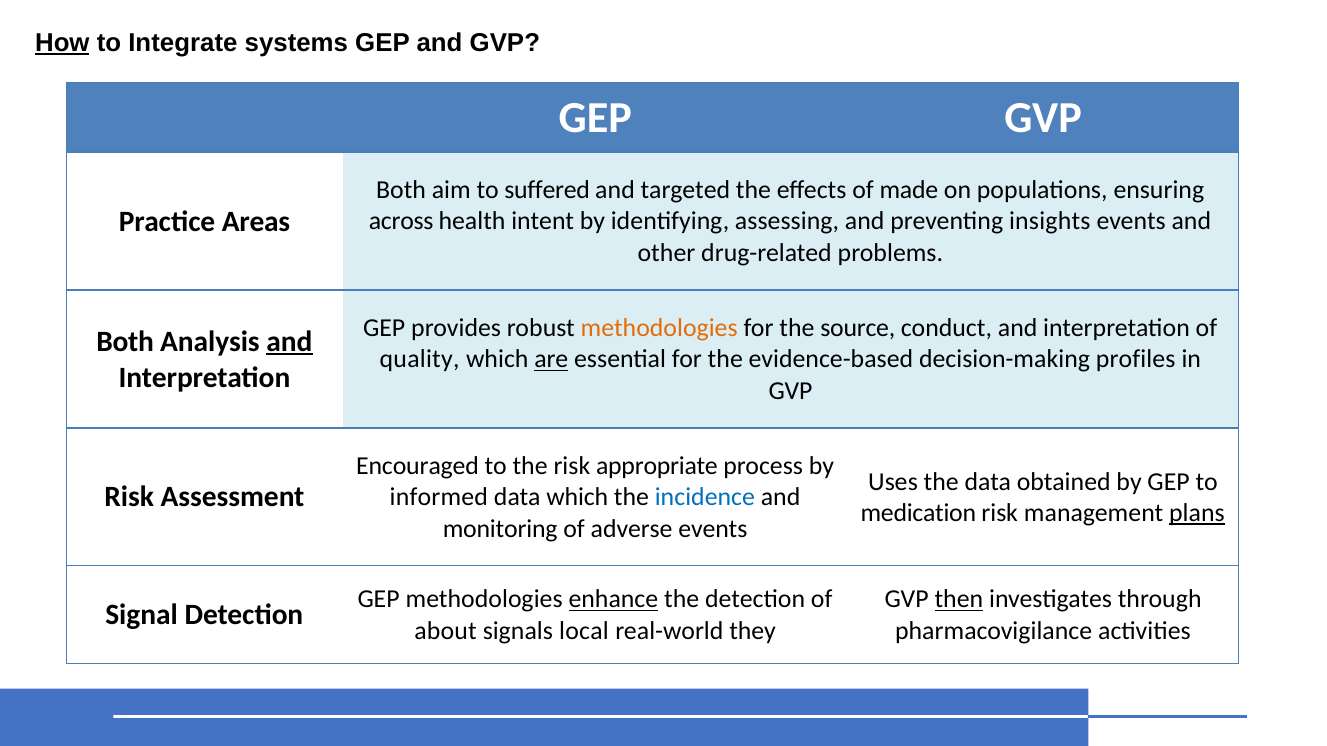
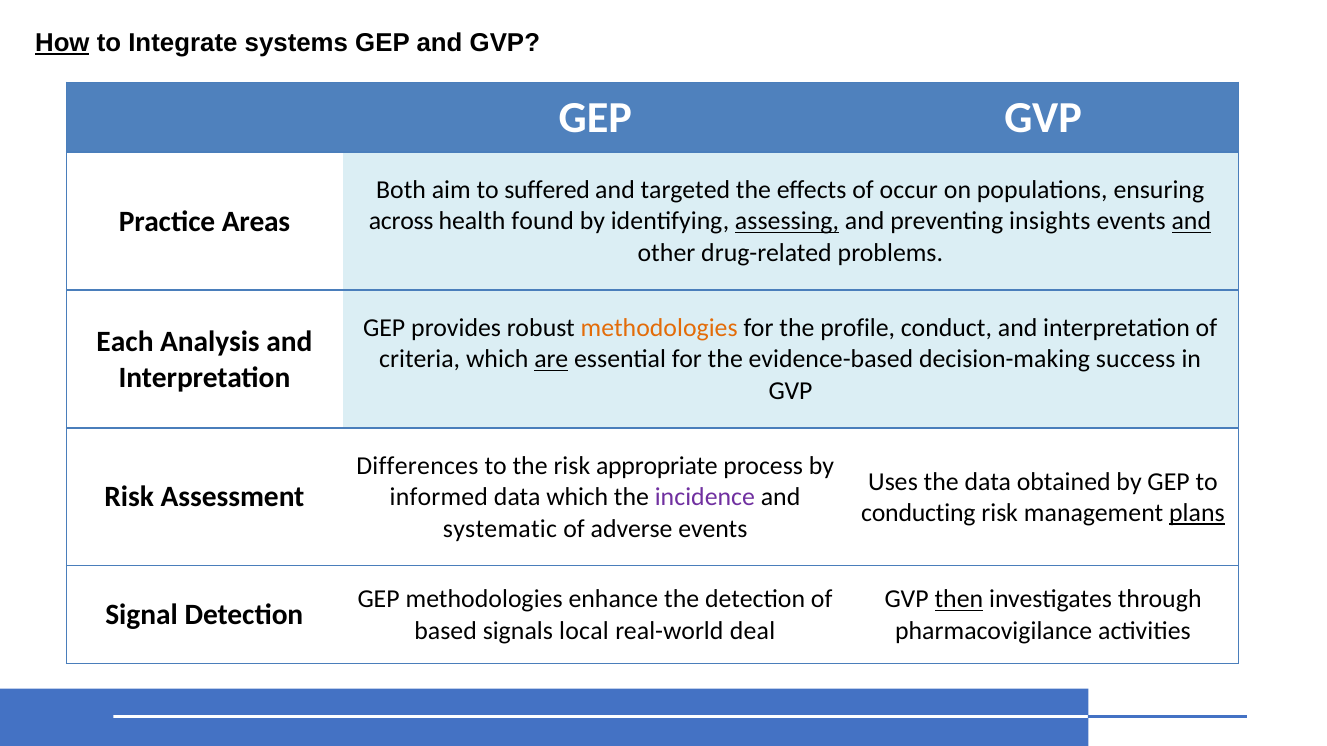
made: made -> occur
intent: intent -> found
assessing underline: none -> present
and at (1191, 221) underline: none -> present
source: source -> profile
Both at (125, 342): Both -> Each
and at (290, 342) underline: present -> none
quality: quality -> criteria
profiles: profiles -> success
Encouraged: Encouraged -> Differences
incidence colour: blue -> purple
medication: medication -> conducting
monitoring: monitoring -> systematic
enhance underline: present -> none
about: about -> based
they: they -> deal
